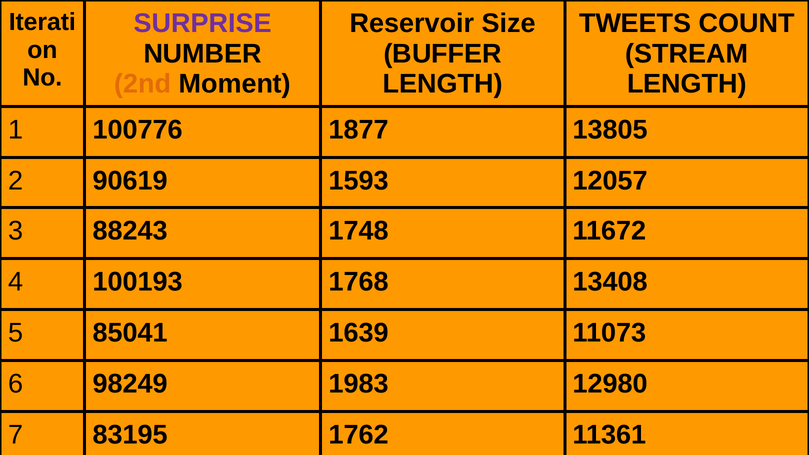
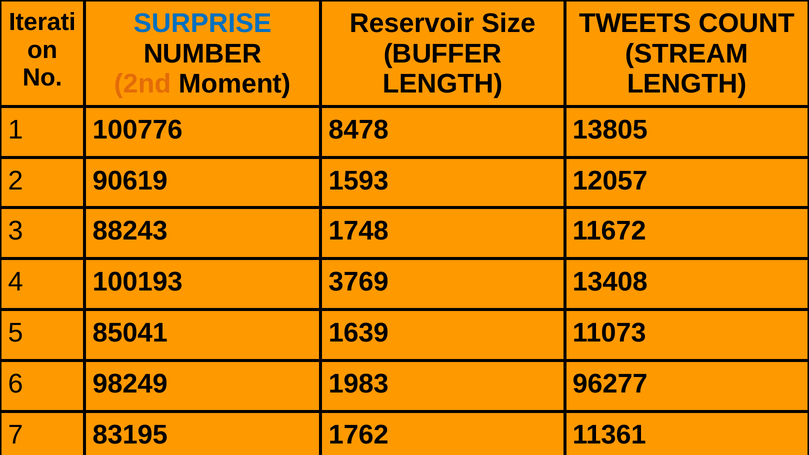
SURPRISE colour: purple -> blue
1877: 1877 -> 8478
1768: 1768 -> 3769
12980: 12980 -> 96277
